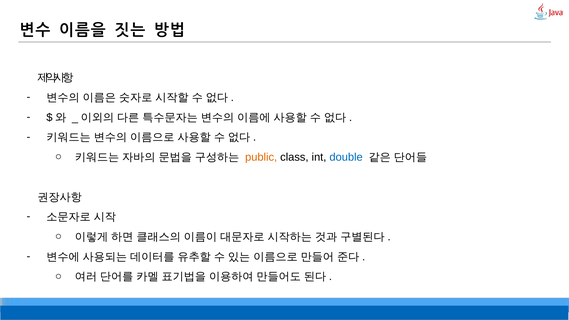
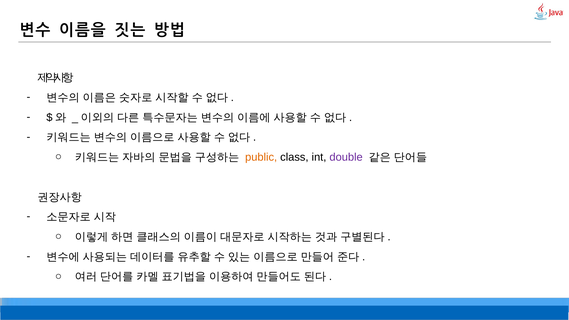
double colour: blue -> purple
